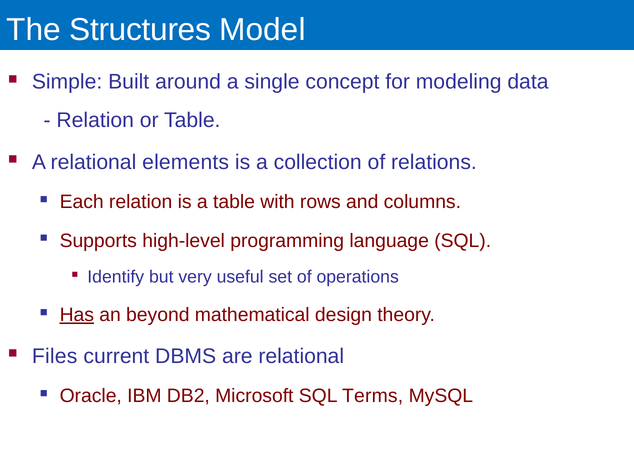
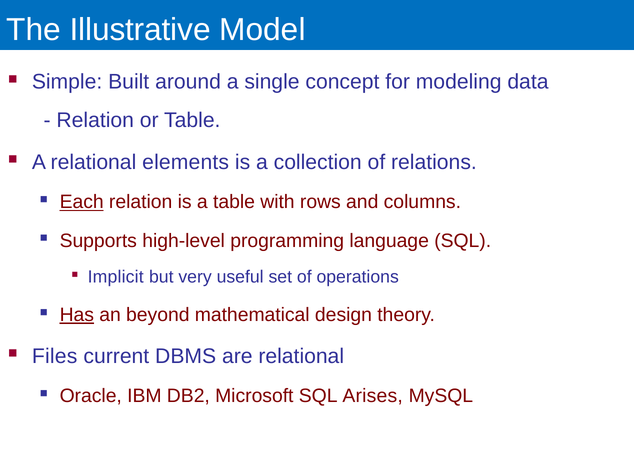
Structures: Structures -> Illustrative
Each underline: none -> present
Identify: Identify -> Implicit
Terms: Terms -> Arises
